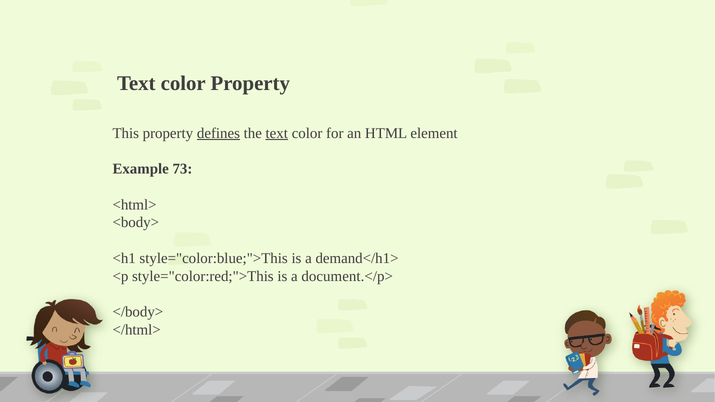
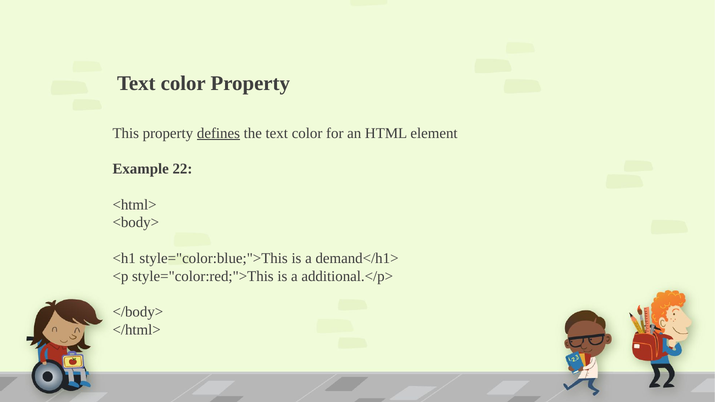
text at (277, 133) underline: present -> none
73: 73 -> 22
document.</p>: document.</p> -> additional.</p>
